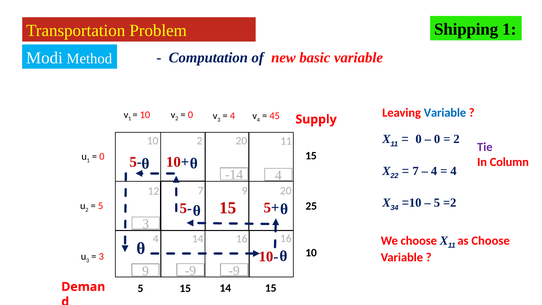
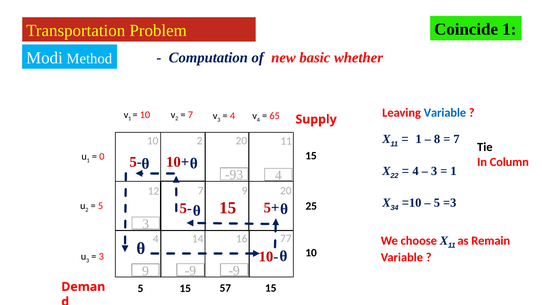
Shipping: Shipping -> Coincide
basic variable: variable -> whether
0 at (190, 115): 0 -> 7
45: 45 -> 65
0 at (419, 139): 0 -> 1
0 at (437, 139): 0 -> 8
2 at (457, 139): 2 -> 7
Tie colour: purple -> black
7 at (416, 171): 7 -> 4
4 at (434, 171): 4 -> 3
4 at (454, 171): 4 -> 1
-14: -14 -> -93
=2: =2 -> =3
14 16: 16 -> 77
as Choose: Choose -> Remain
15 14: 14 -> 57
